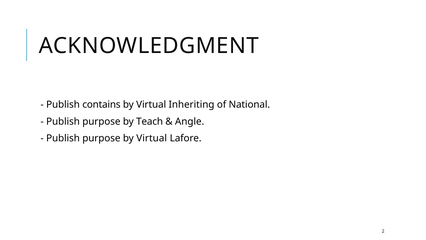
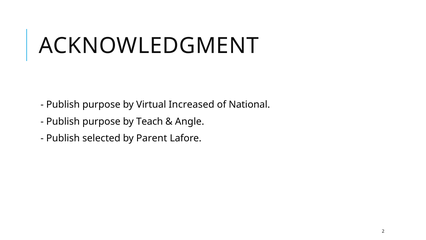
contains at (101, 105): contains -> purpose
Inheriting: Inheriting -> Increased
purpose at (101, 138): purpose -> selected
Virtual at (152, 138): Virtual -> Parent
